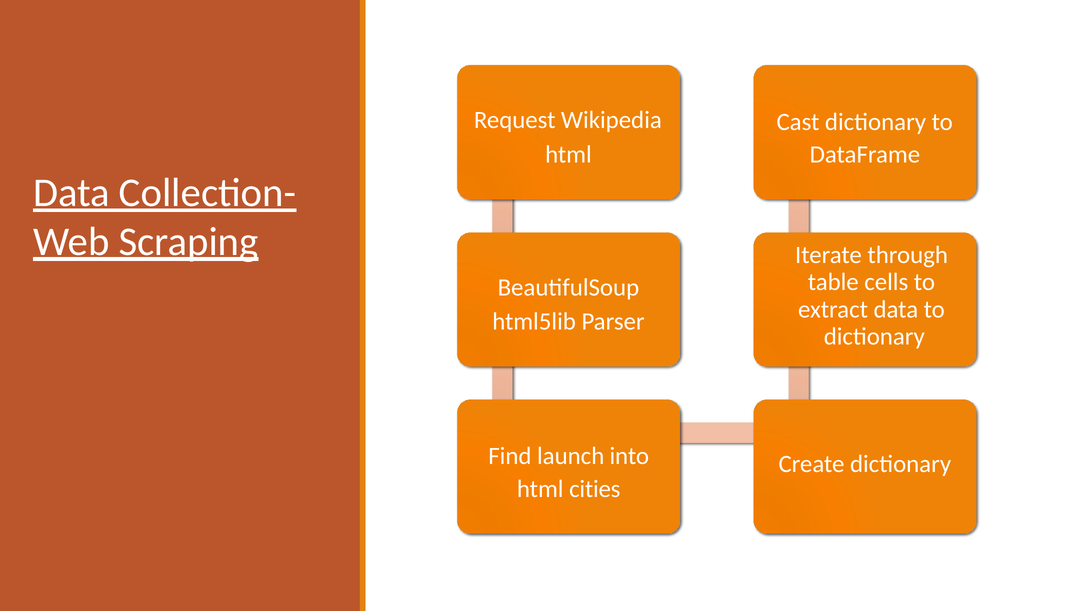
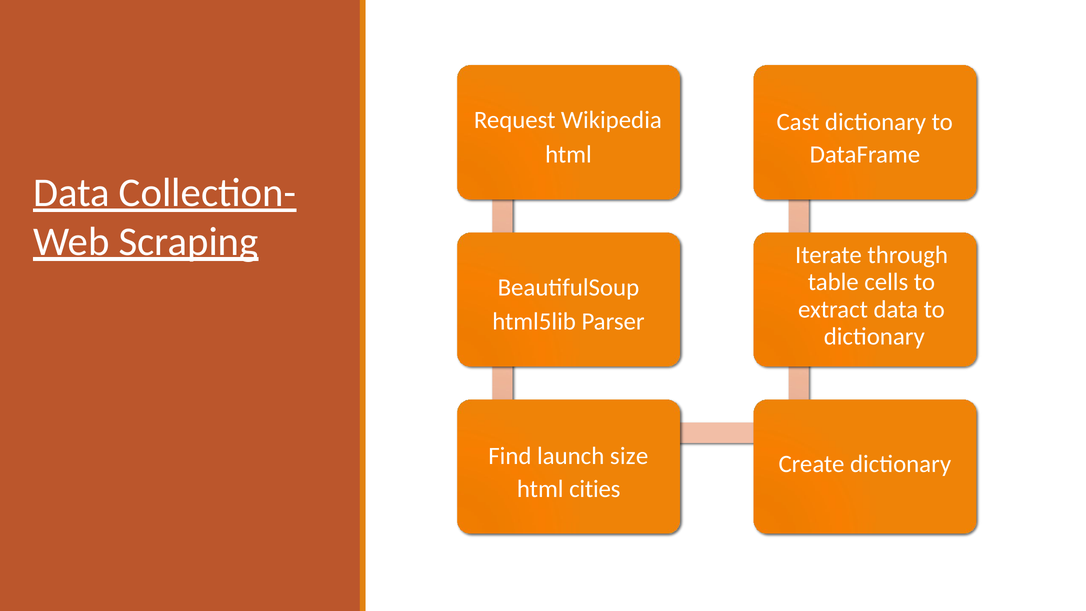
into: into -> size
